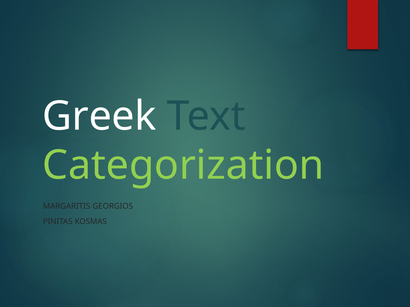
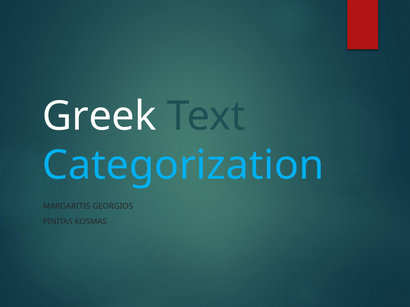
Categorization colour: light green -> light blue
